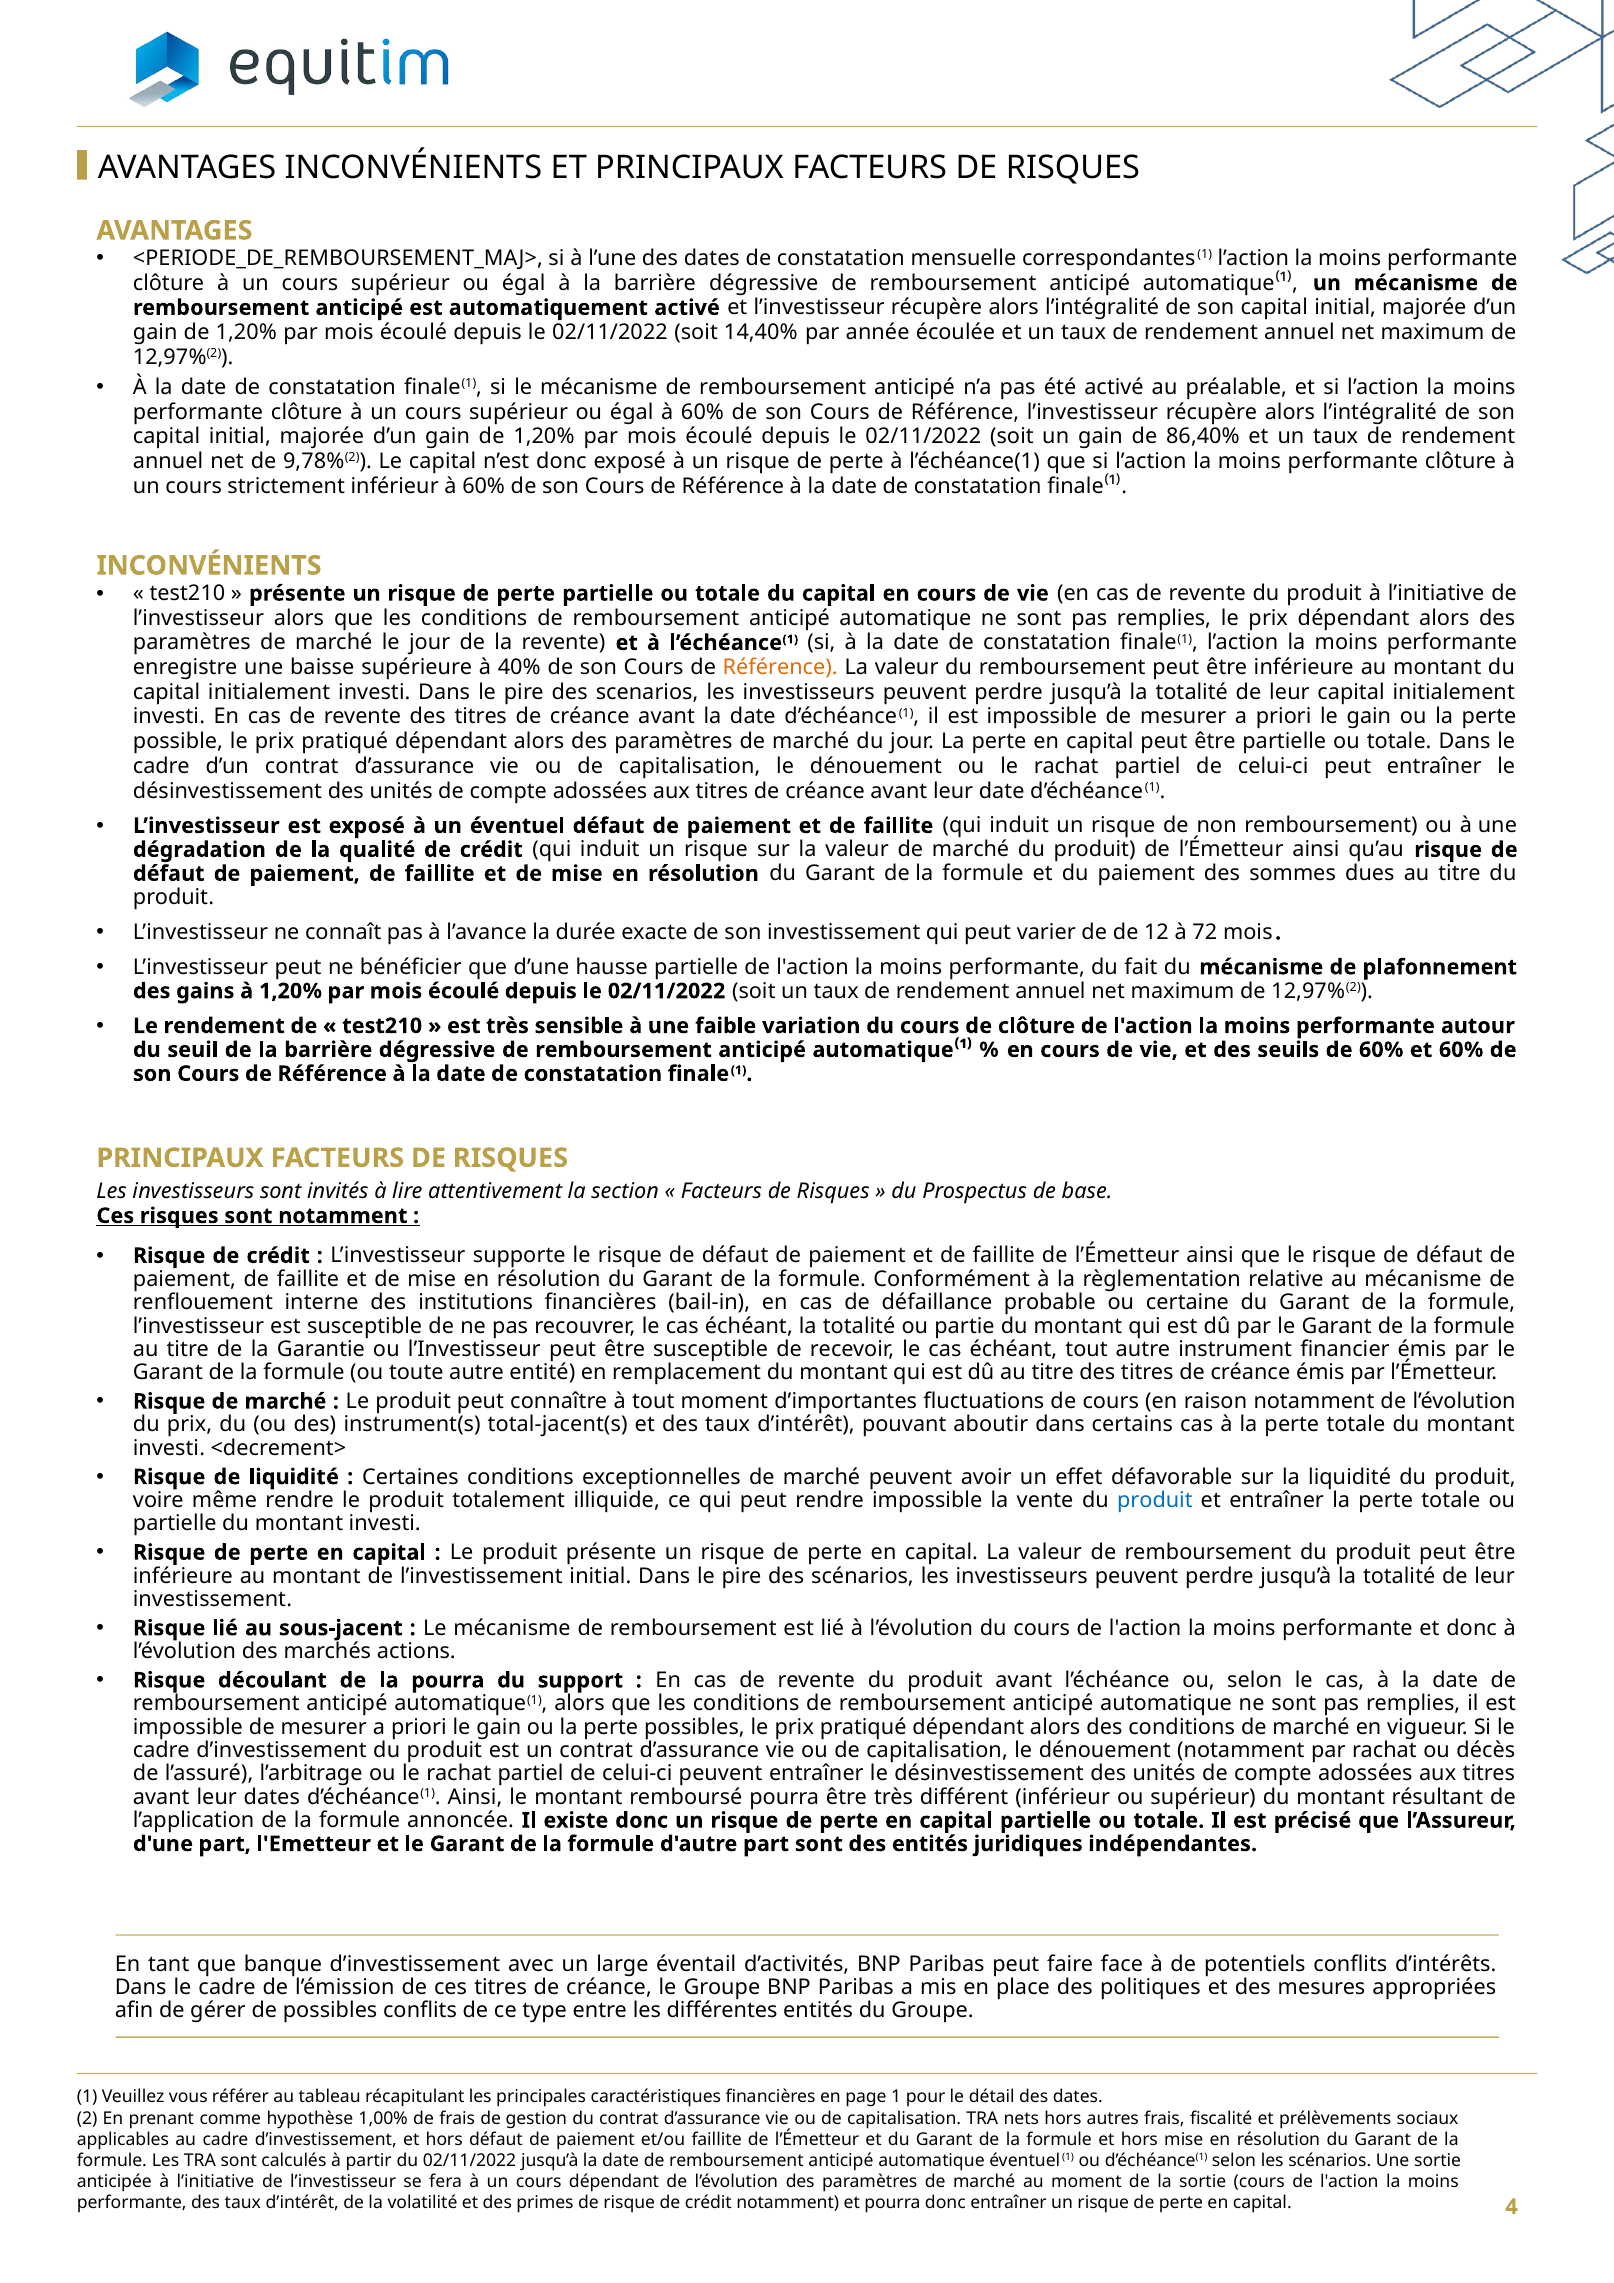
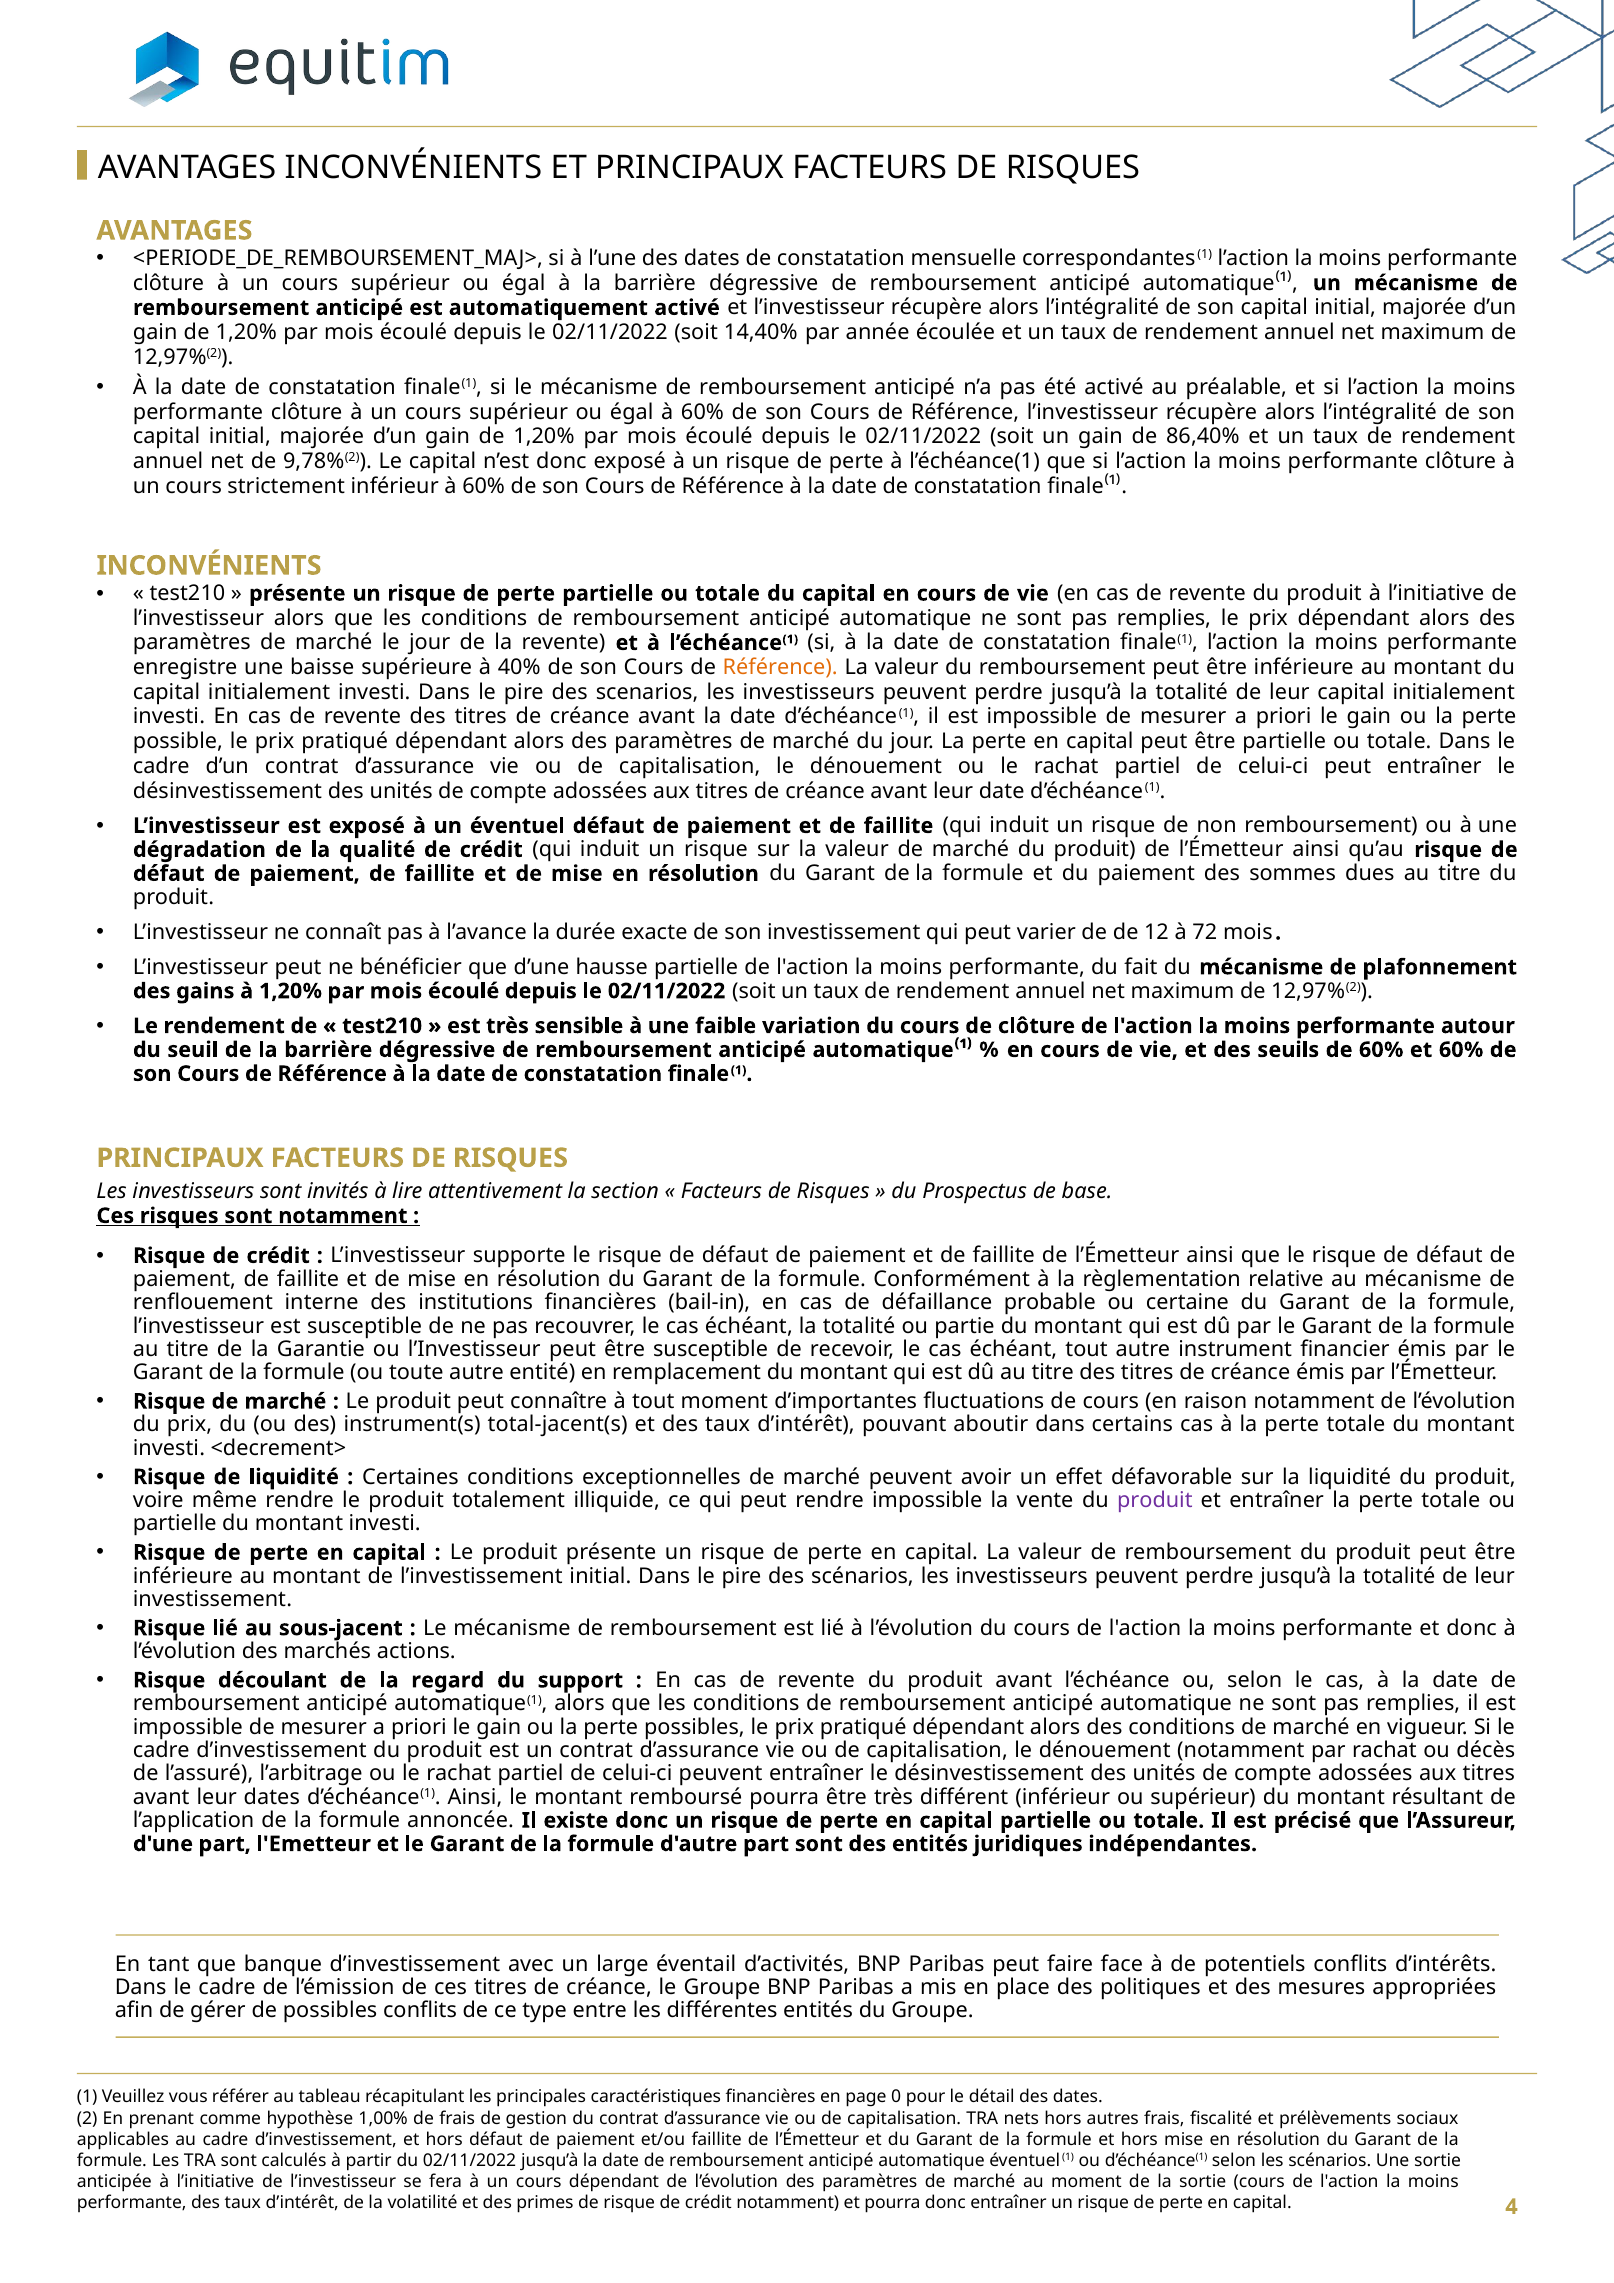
produit at (1155, 1500) colour: blue -> purple
la pourra: pourra -> regard
page 1: 1 -> 0
